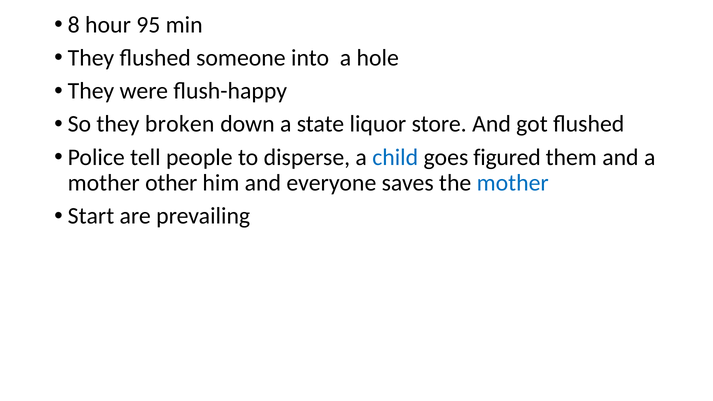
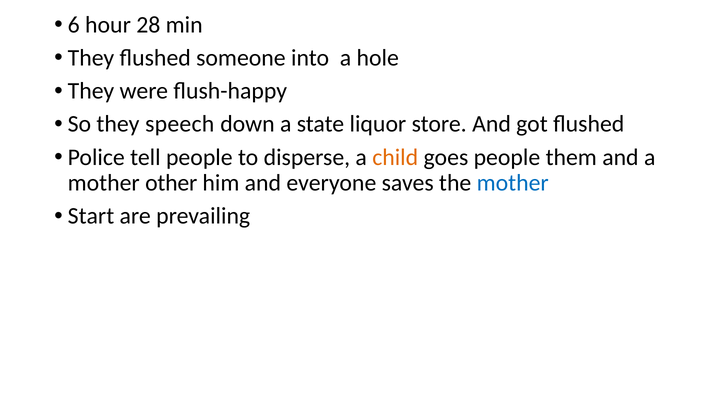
8: 8 -> 6
95: 95 -> 28
broken: broken -> speech
child colour: blue -> orange
goes figured: figured -> people
